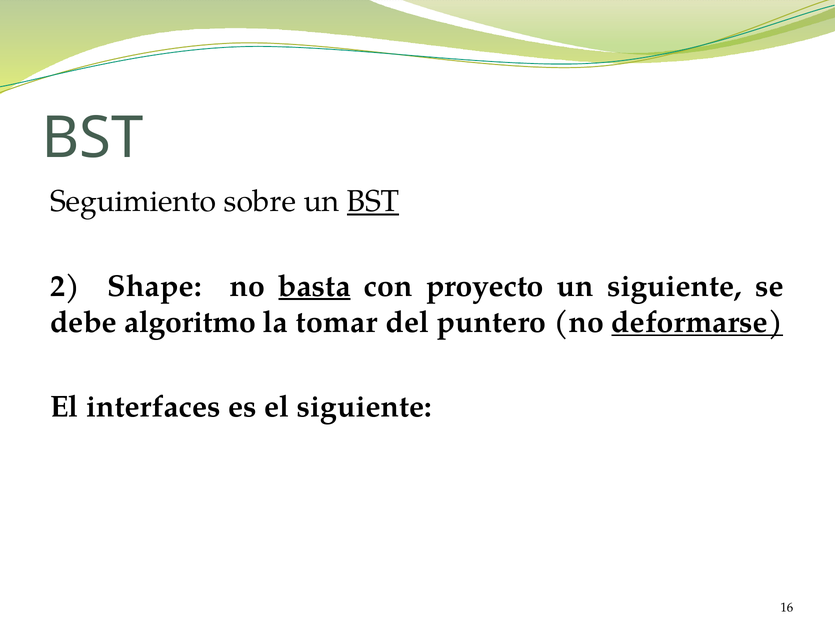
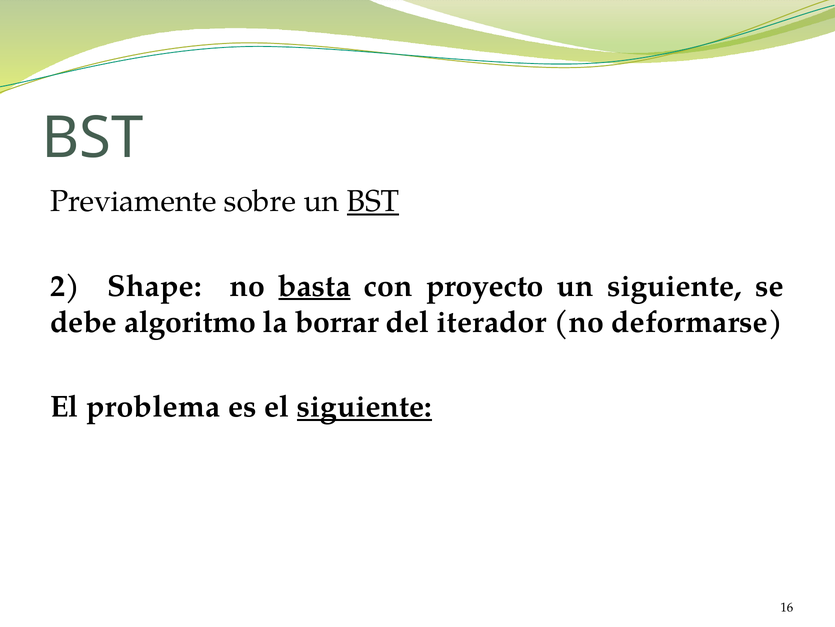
Seguimiento: Seguimiento -> Previamente
tomar: tomar -> borrar
puntero: puntero -> iterador
deformarse underline: present -> none
interfaces: interfaces -> problema
siguiente at (364, 407) underline: none -> present
